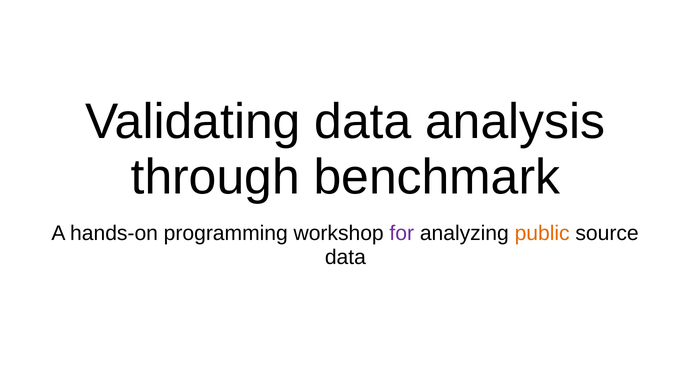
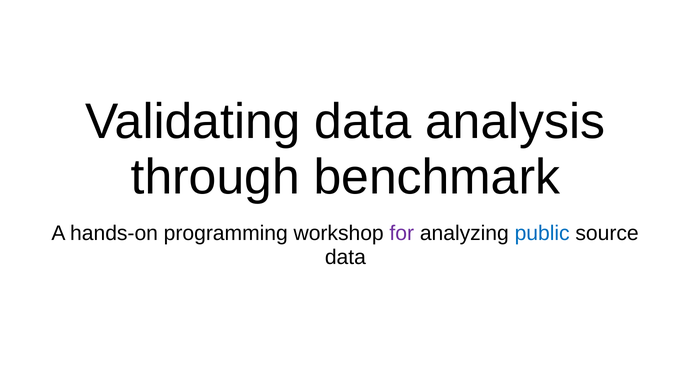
public colour: orange -> blue
